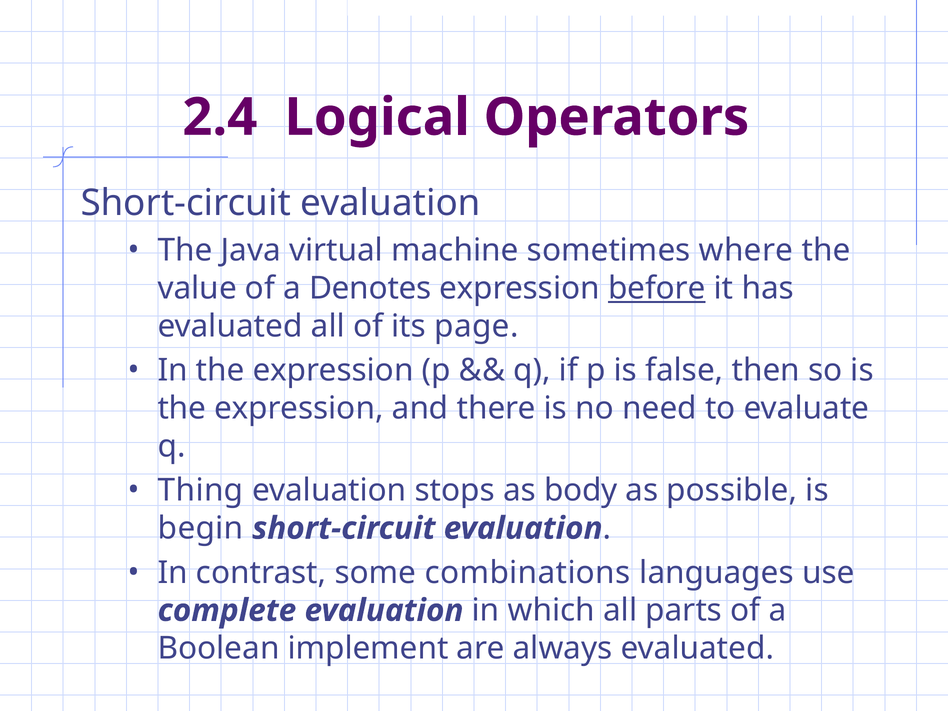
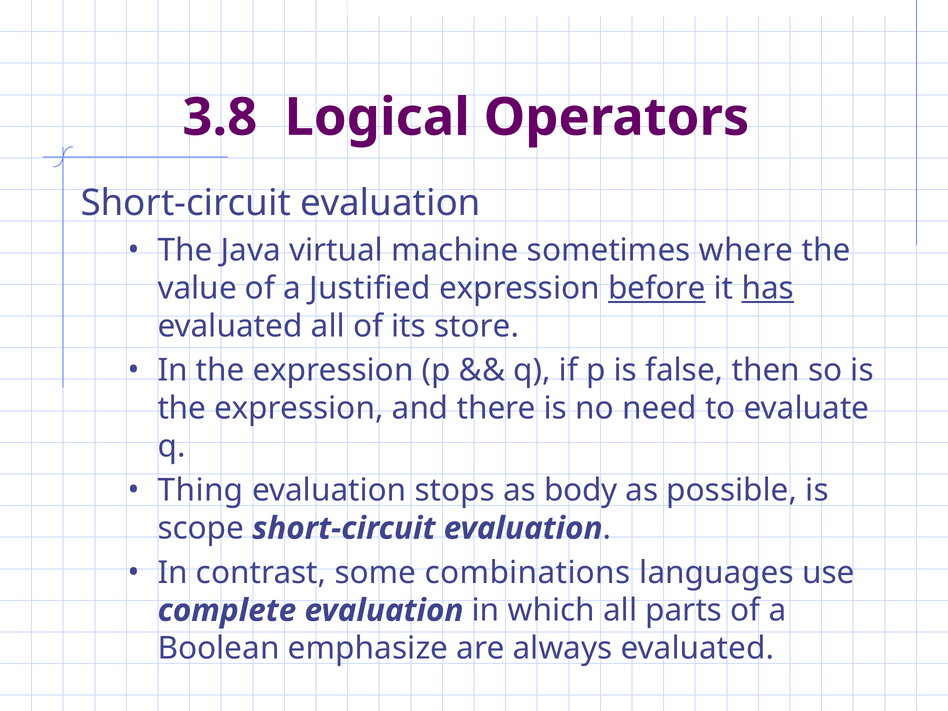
2.4: 2.4 -> 3.8
Denotes: Denotes -> Justified
has underline: none -> present
page: page -> store
begin: begin -> scope
implement: implement -> emphasize
